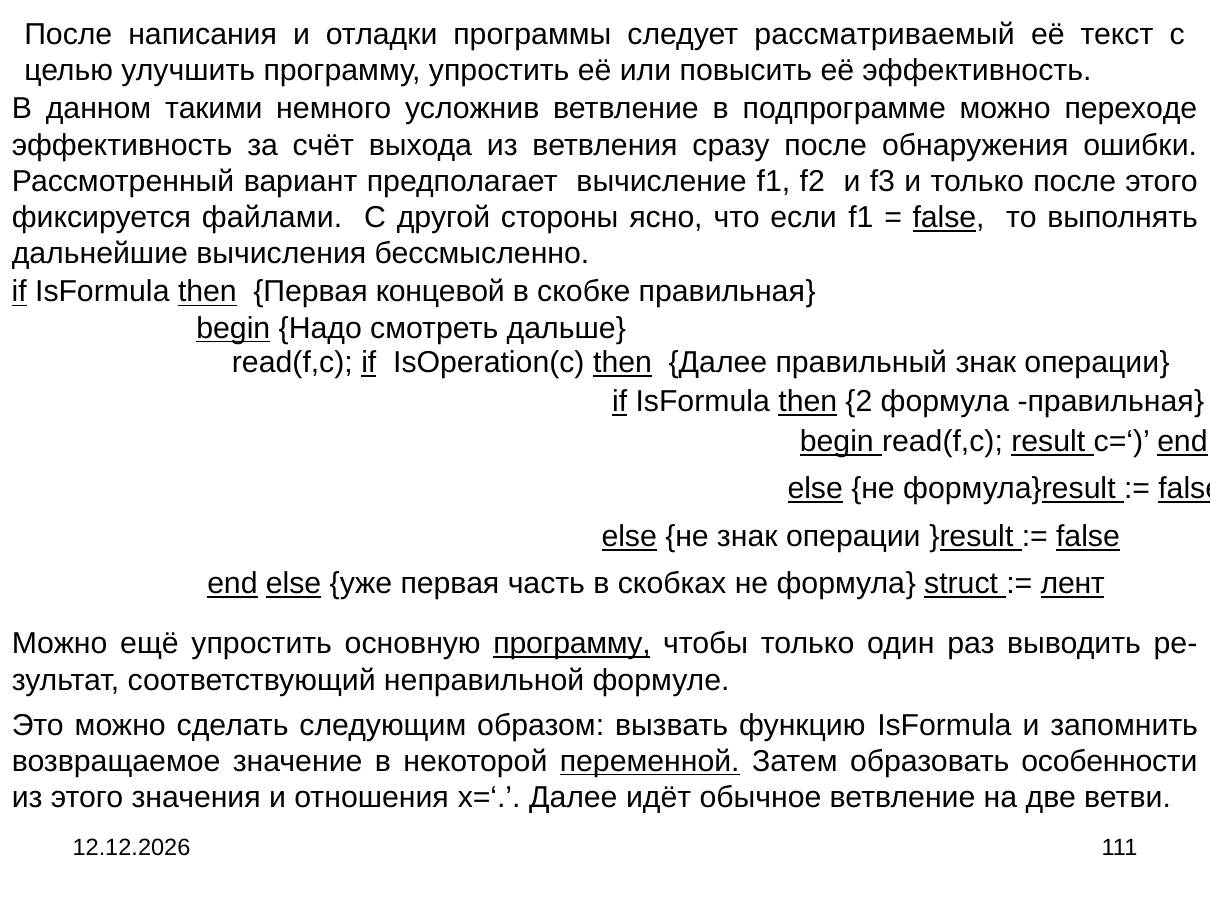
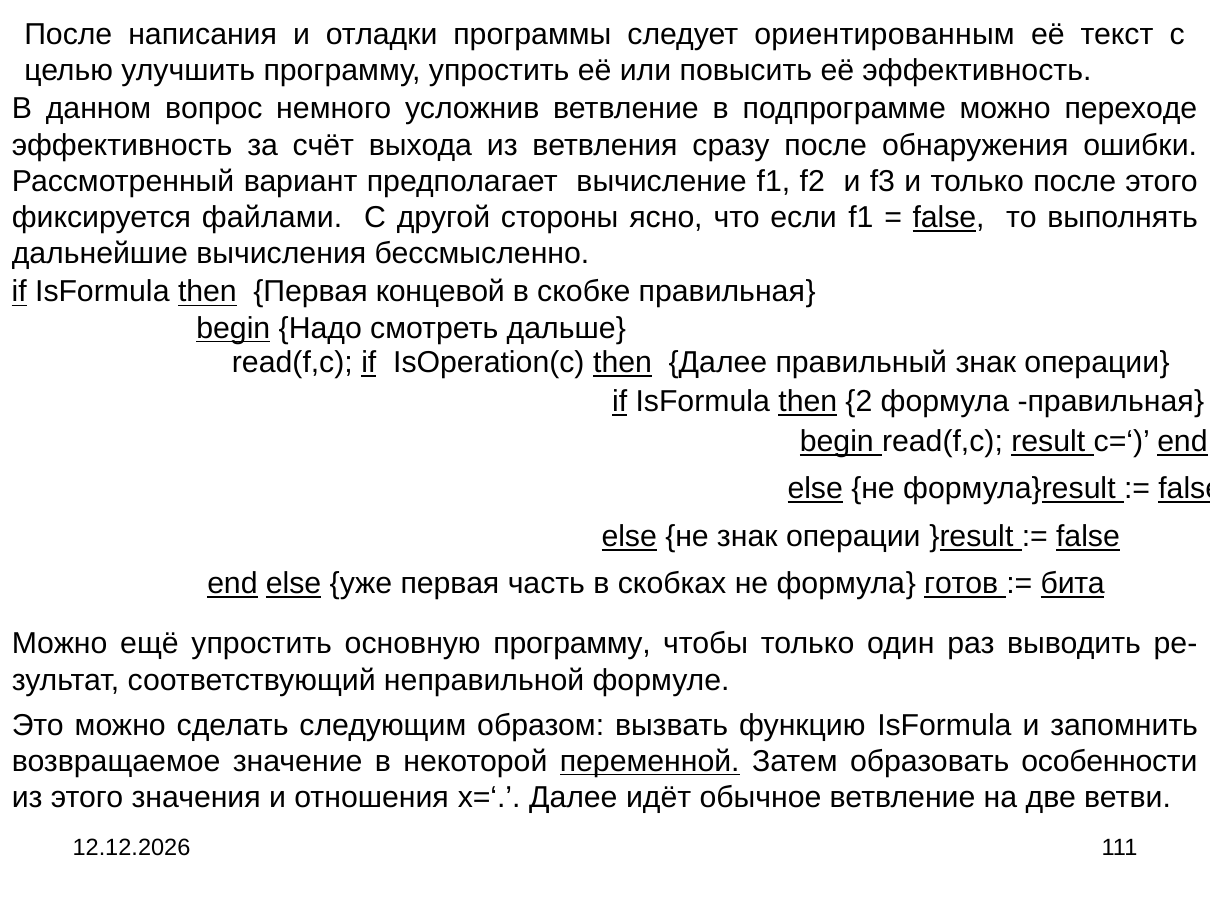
рассматриваемый: рассматриваемый -> ориентированным
такими: такими -> вопрос
struct: struct -> готов
лент: лент -> бита
программу at (572, 644) underline: present -> none
